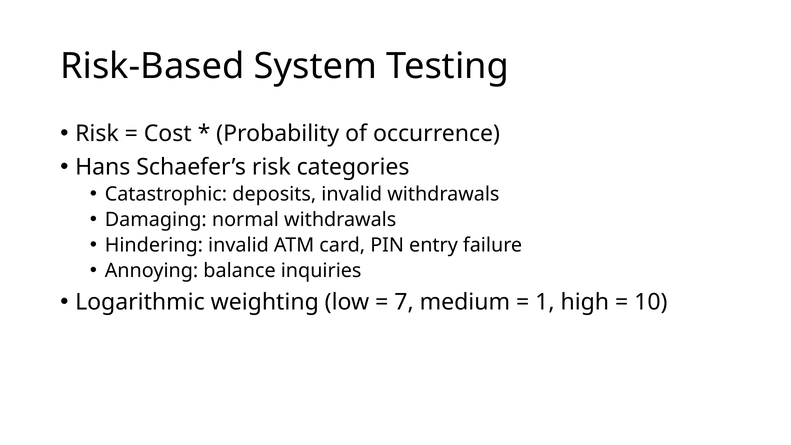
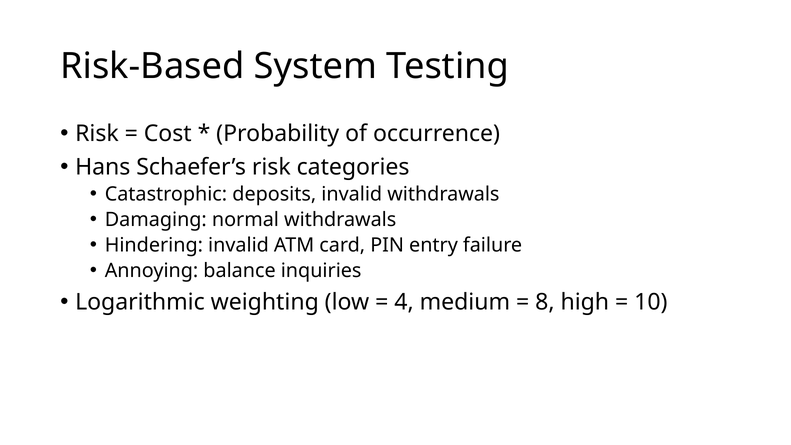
7: 7 -> 4
1: 1 -> 8
